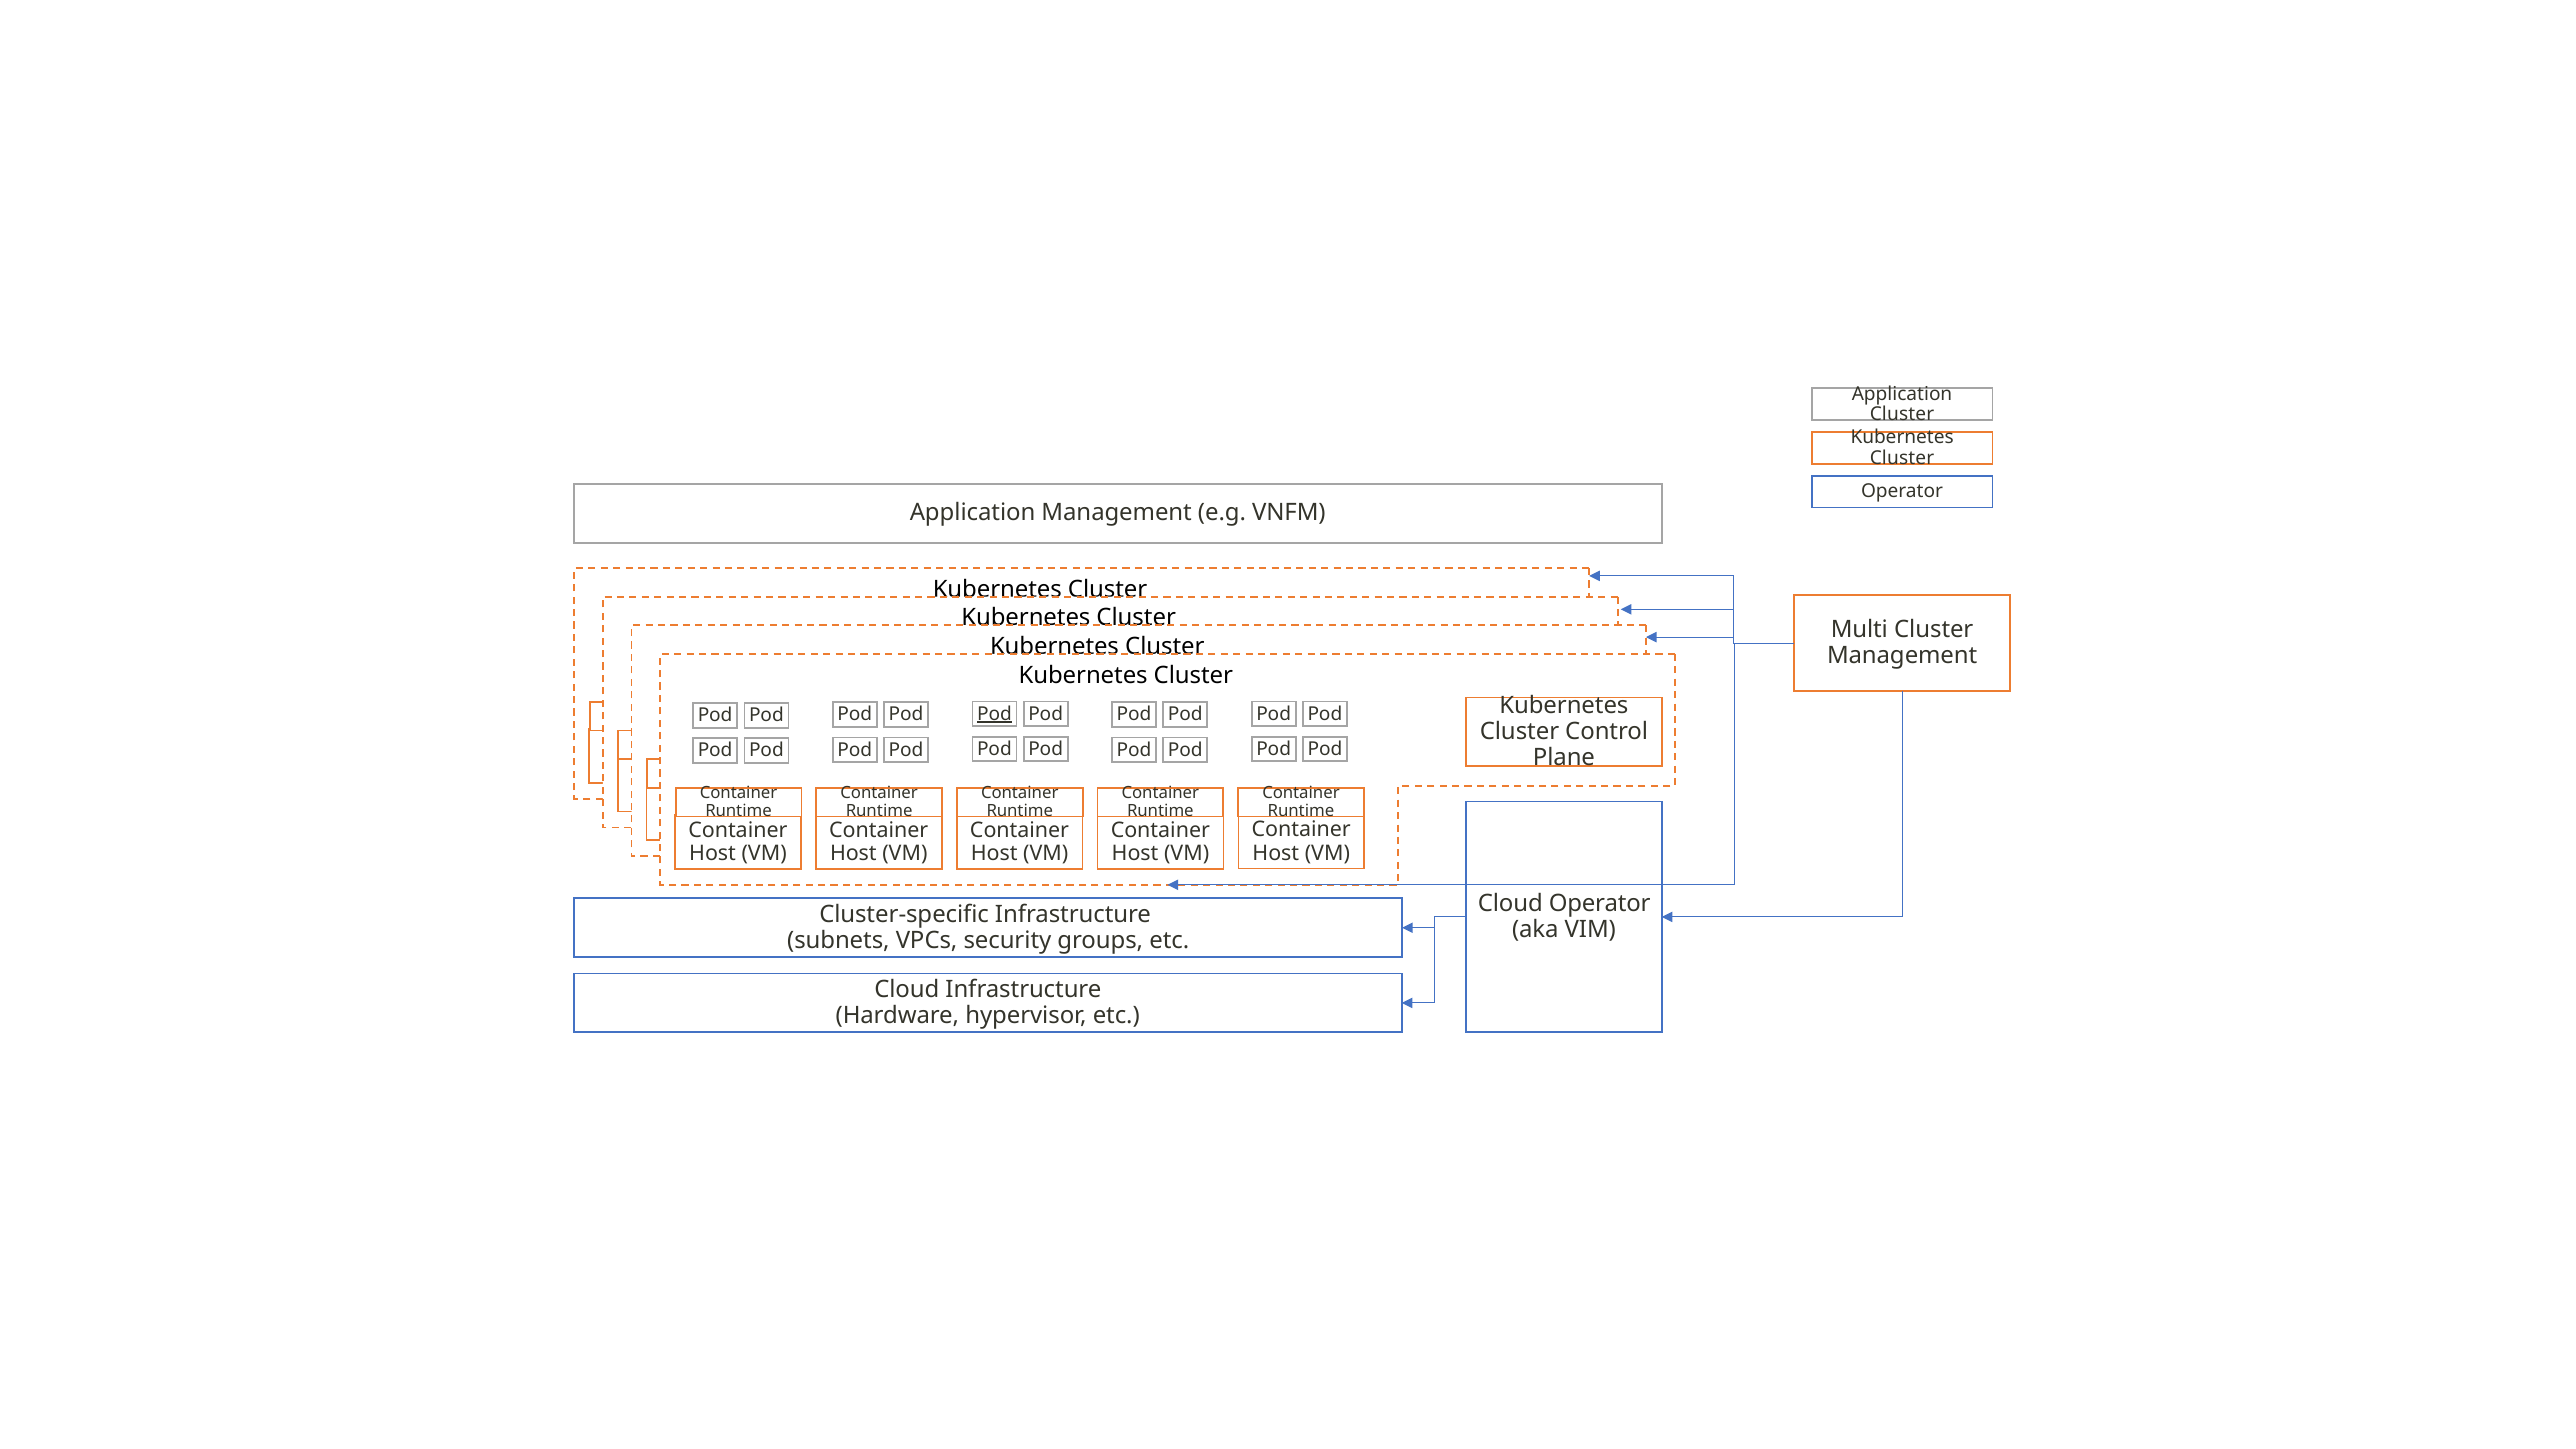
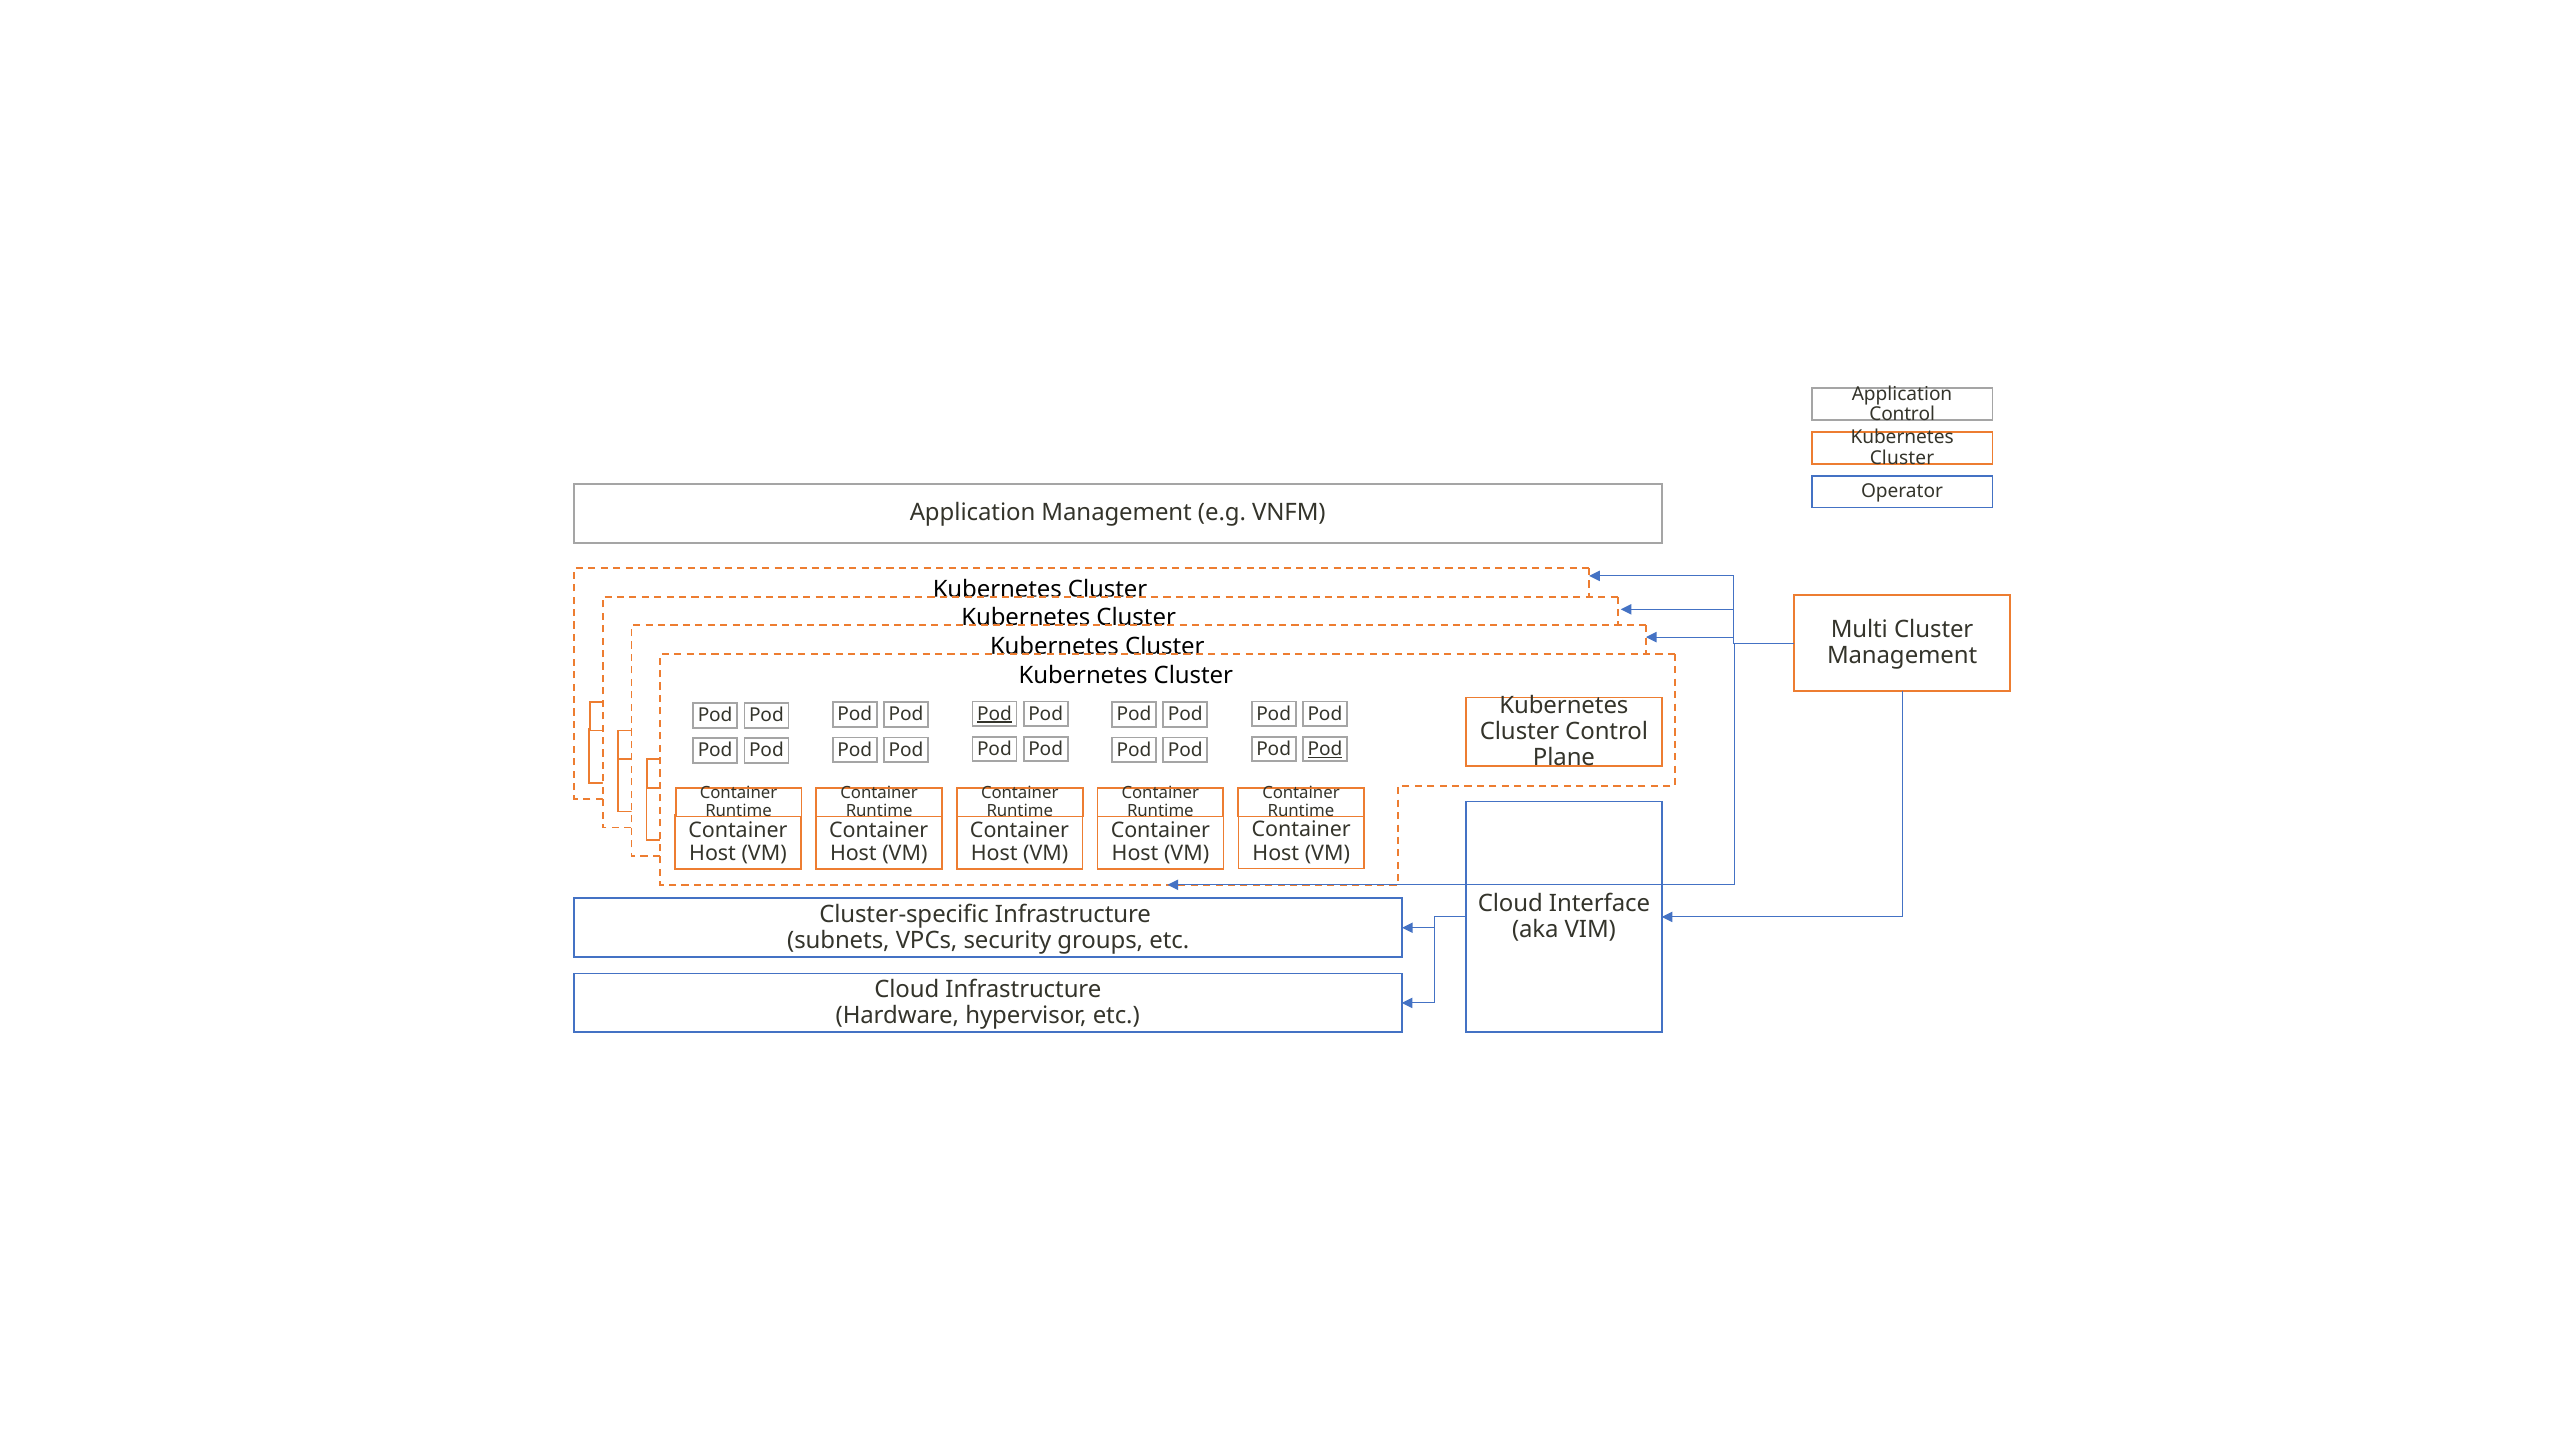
Cluster at (1902, 414): Cluster -> Control
Pod at (1325, 749) underline: none -> present
Cloud Operator: Operator -> Interface
